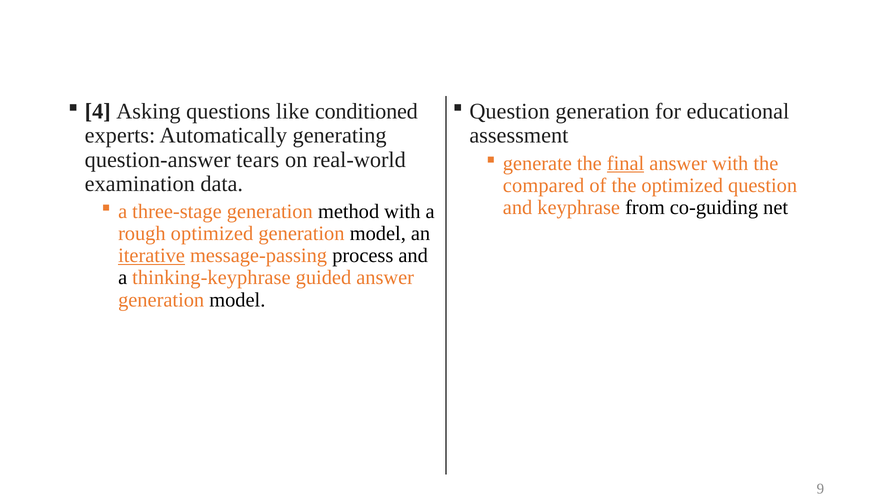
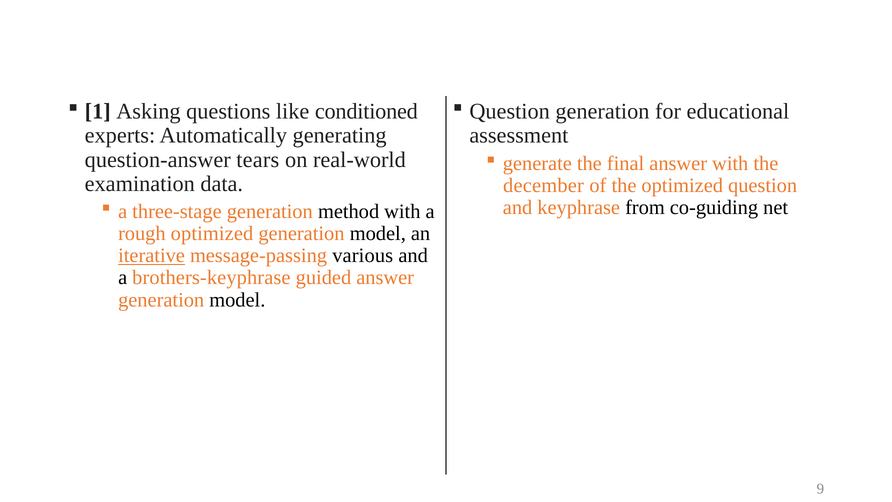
4: 4 -> 1
final underline: present -> none
compared: compared -> december
process: process -> various
thinking-keyphrase: thinking-keyphrase -> brothers-keyphrase
